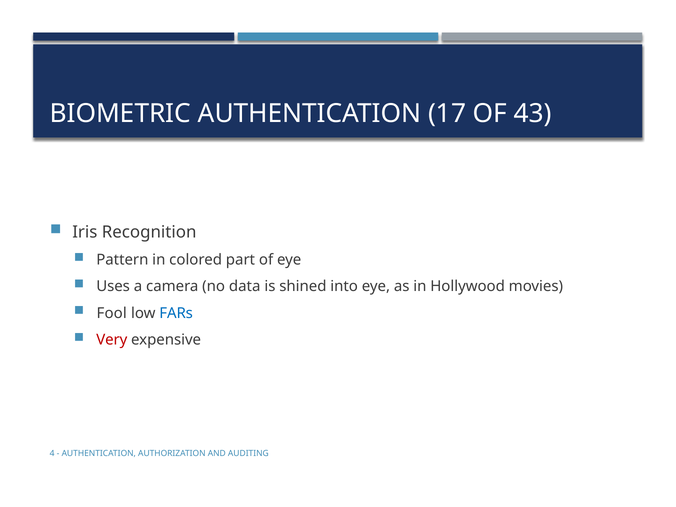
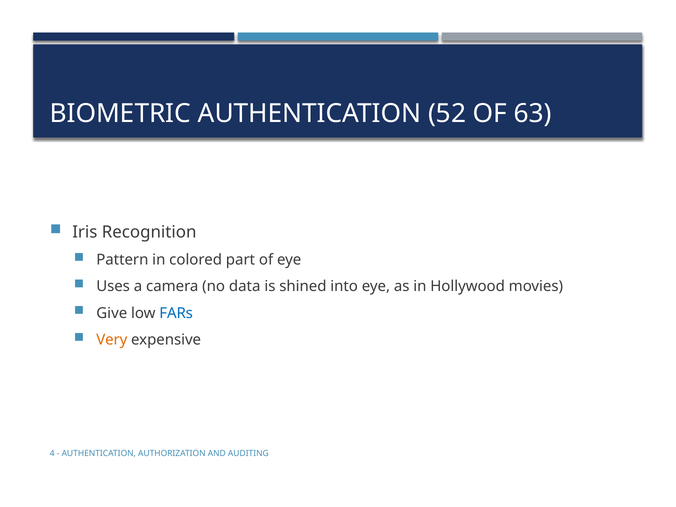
17: 17 -> 52
43: 43 -> 63
Fool: Fool -> Give
Very colour: red -> orange
